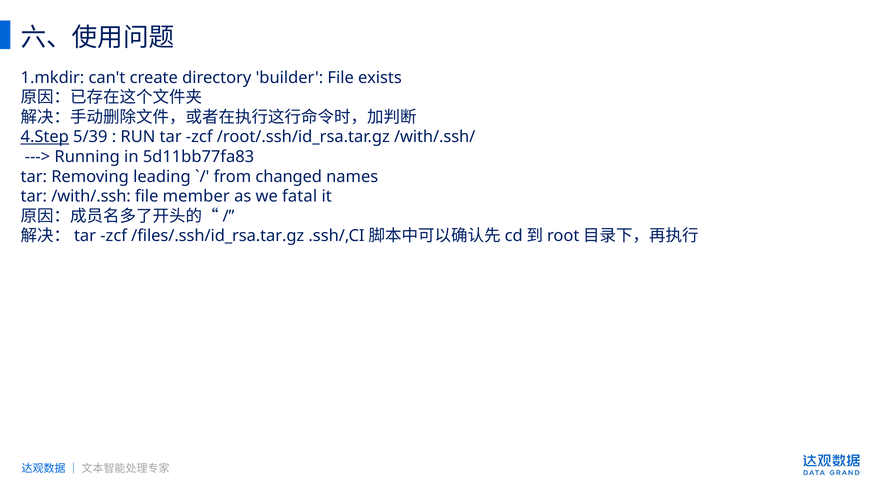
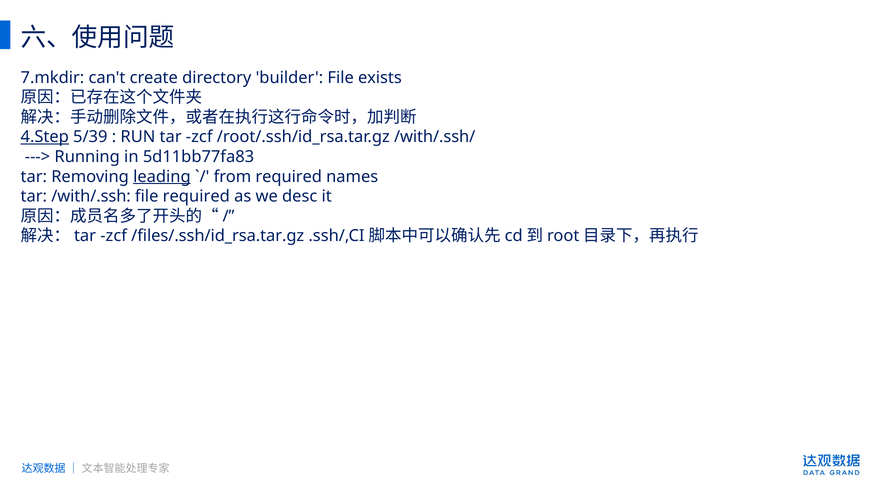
1.mkdir: 1.mkdir -> 7.mkdir
leading underline: none -> present
from changed: changed -> required
file member: member -> required
fatal: fatal -> desc
